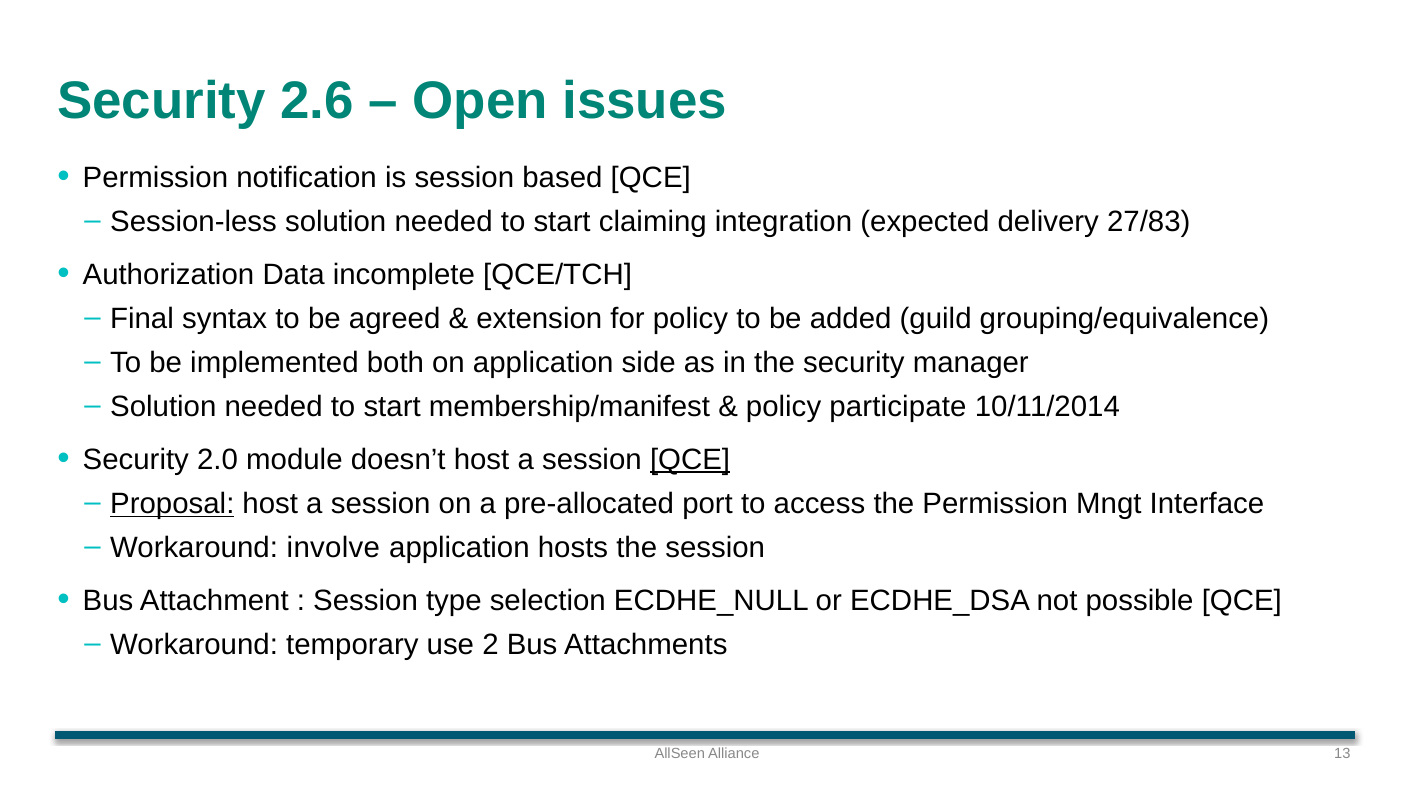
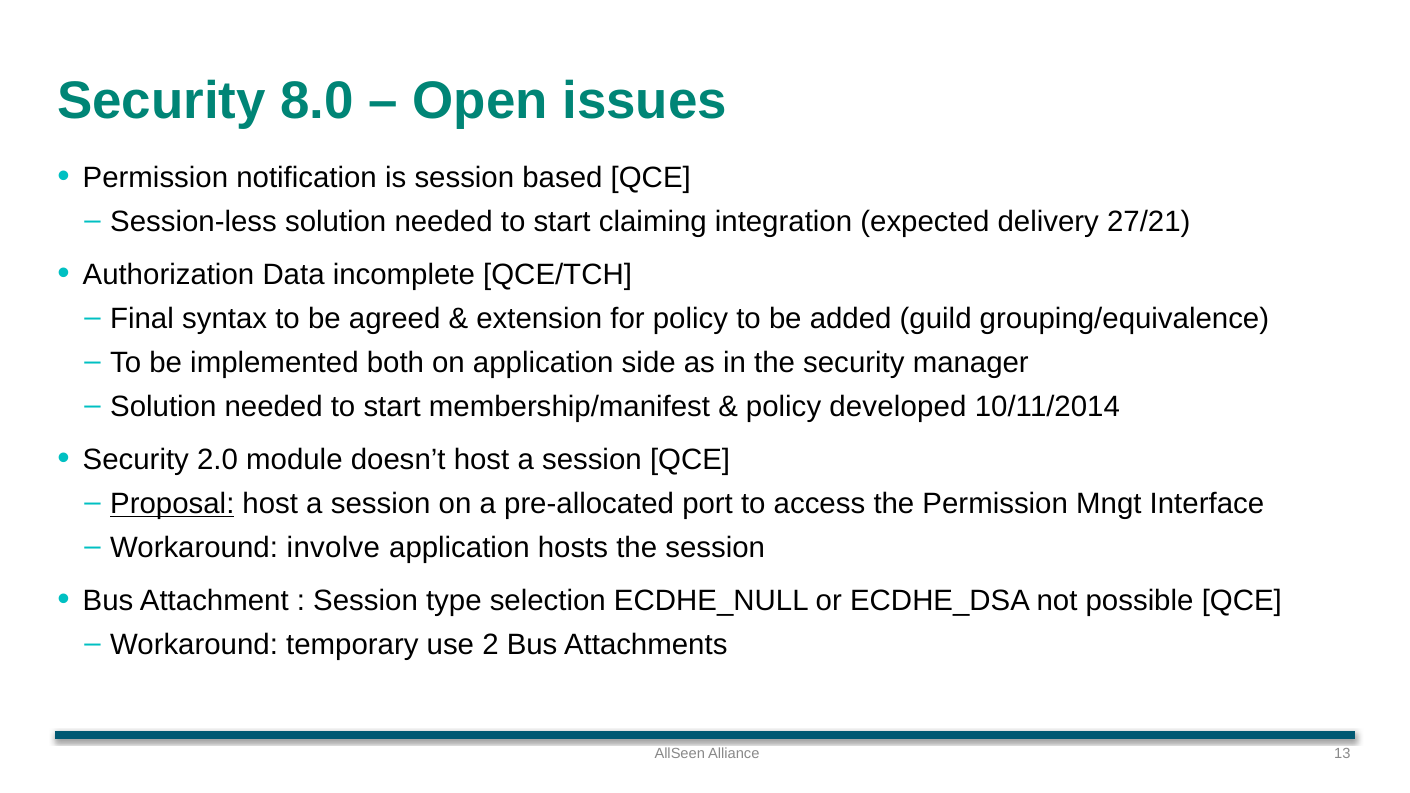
2.6: 2.6 -> 8.0
27/83: 27/83 -> 27/21
participate: participate -> developed
QCE at (690, 460) underline: present -> none
